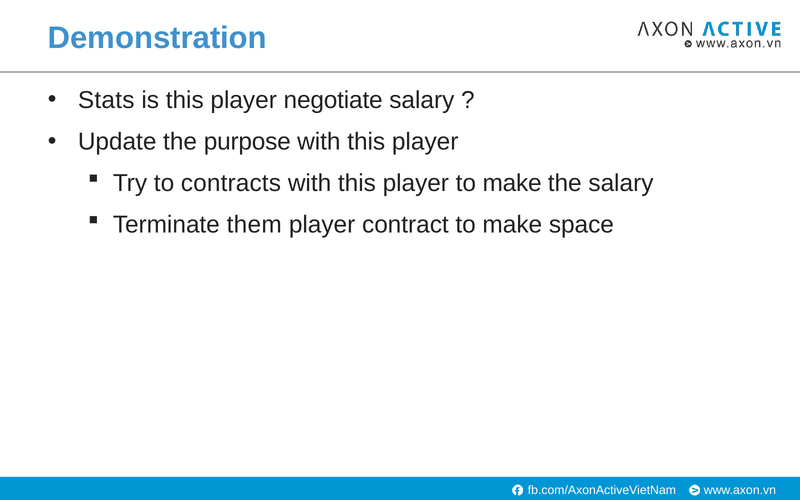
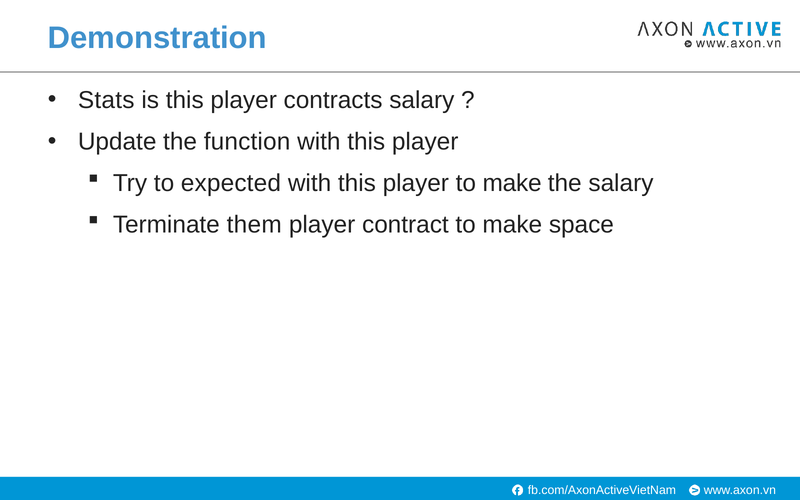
negotiate: negotiate -> contracts
purpose: purpose -> function
contracts: contracts -> expected
